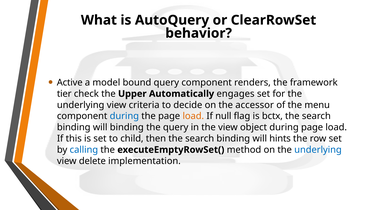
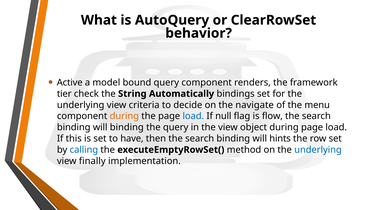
Upper: Upper -> String
engages: engages -> bindings
accessor: accessor -> navigate
during at (124, 116) colour: blue -> orange
load at (193, 116) colour: orange -> blue
bctx: bctx -> flow
child: child -> have
delete: delete -> finally
